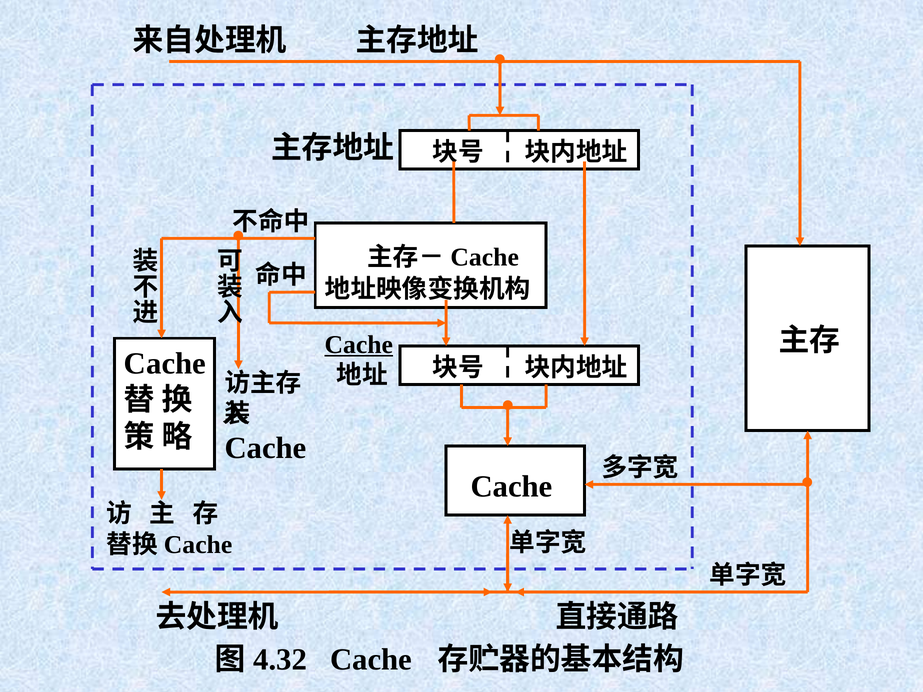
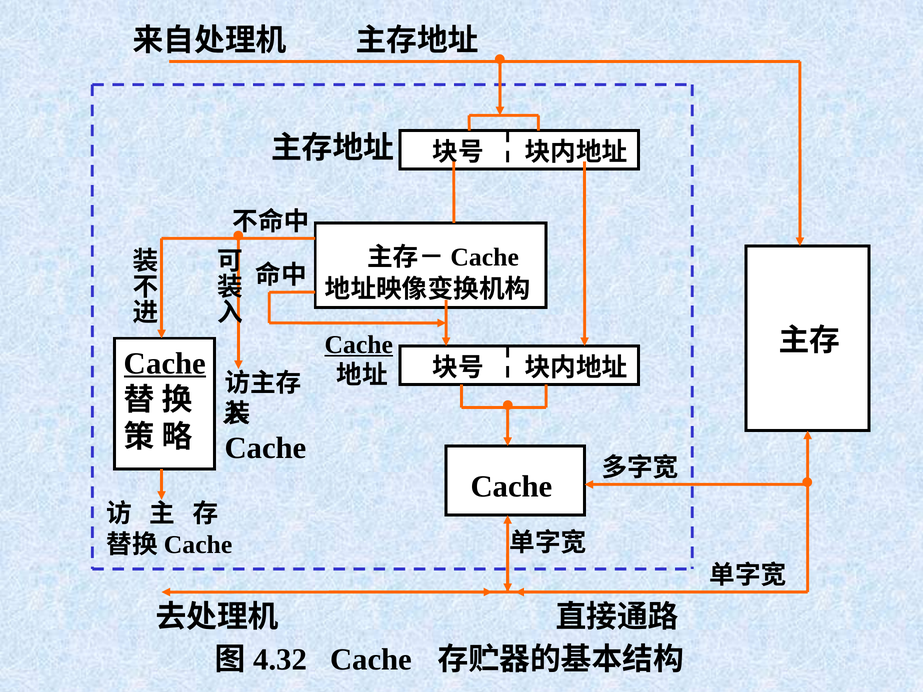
Cache at (165, 364) underline: none -> present
